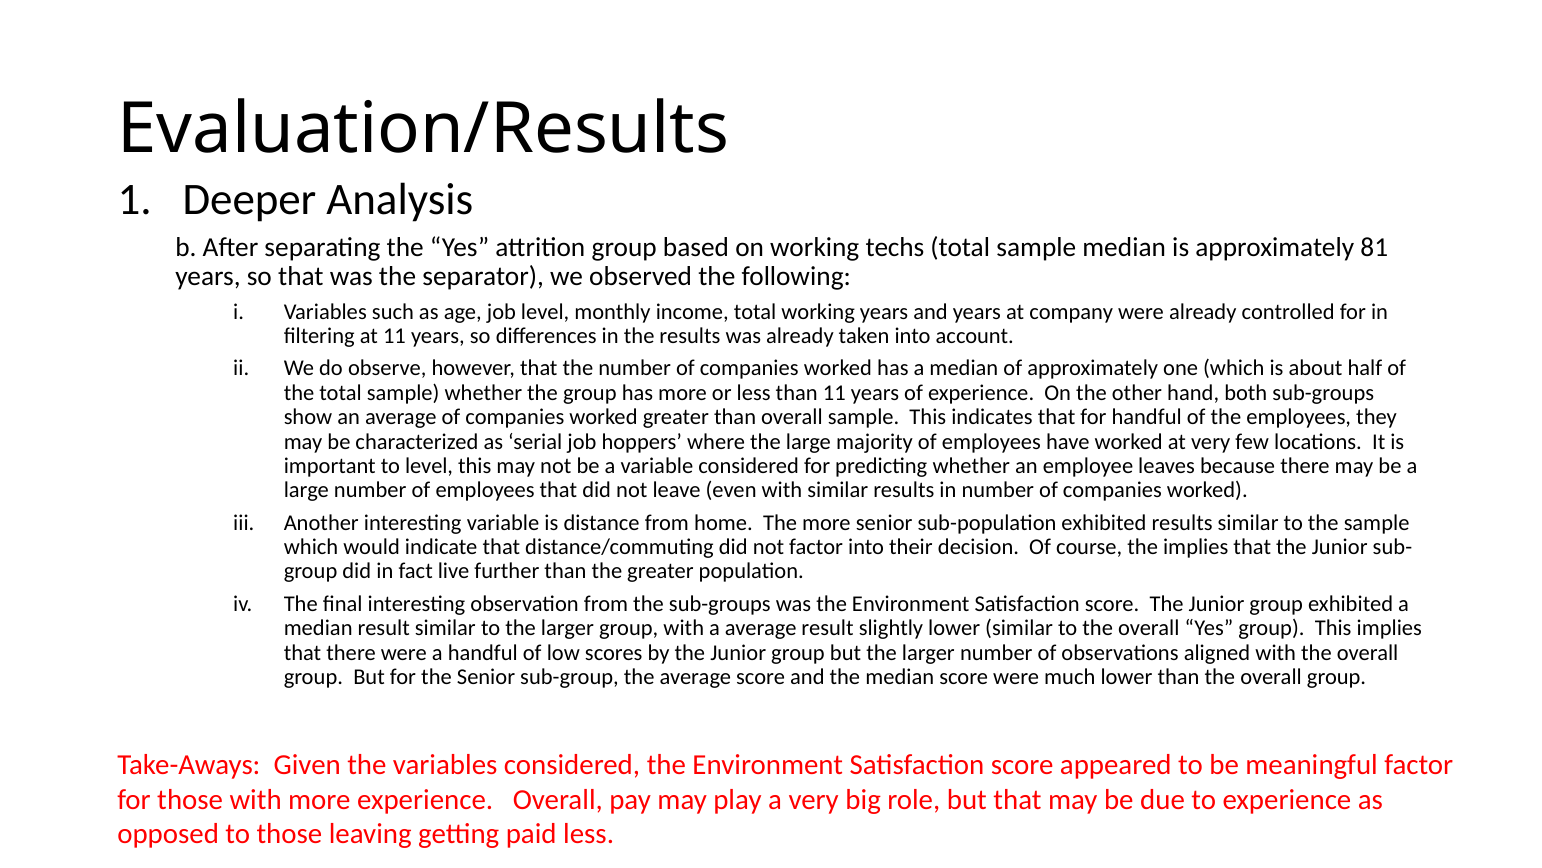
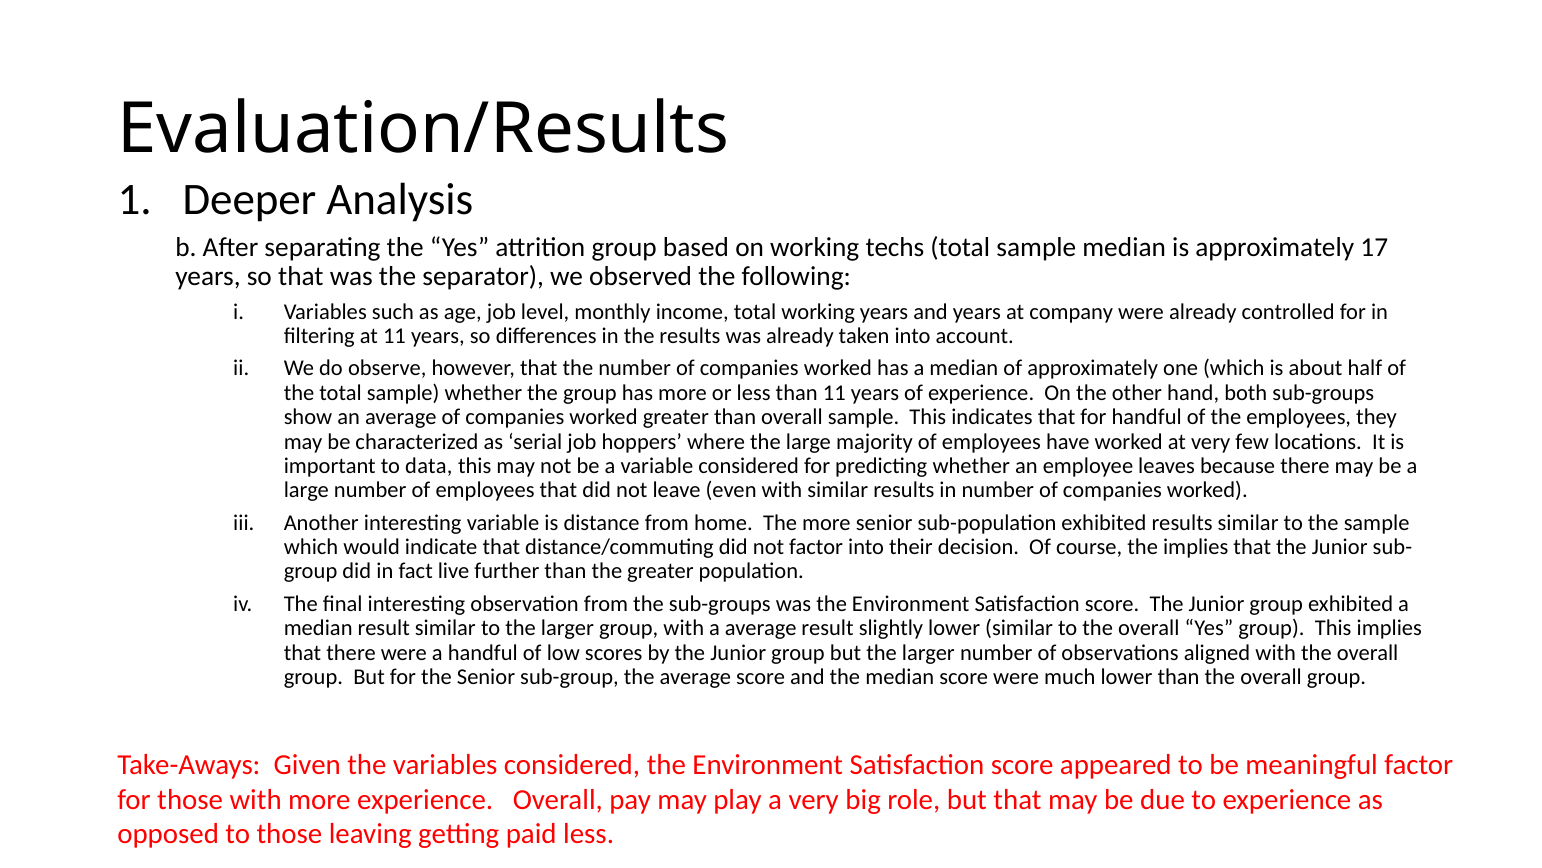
81: 81 -> 17
to level: level -> data
